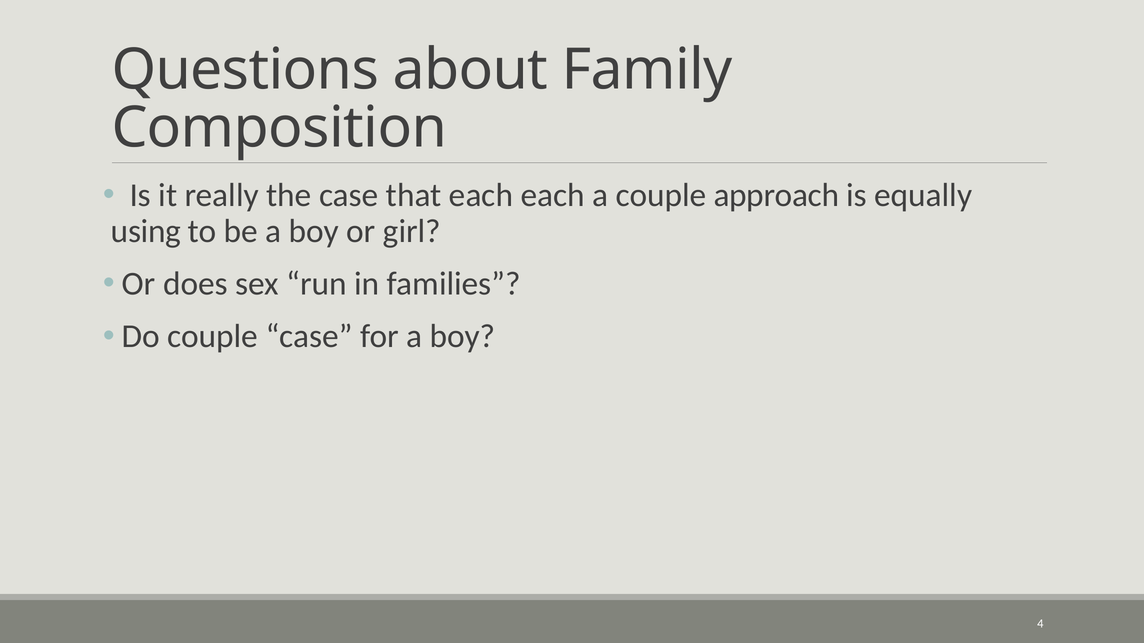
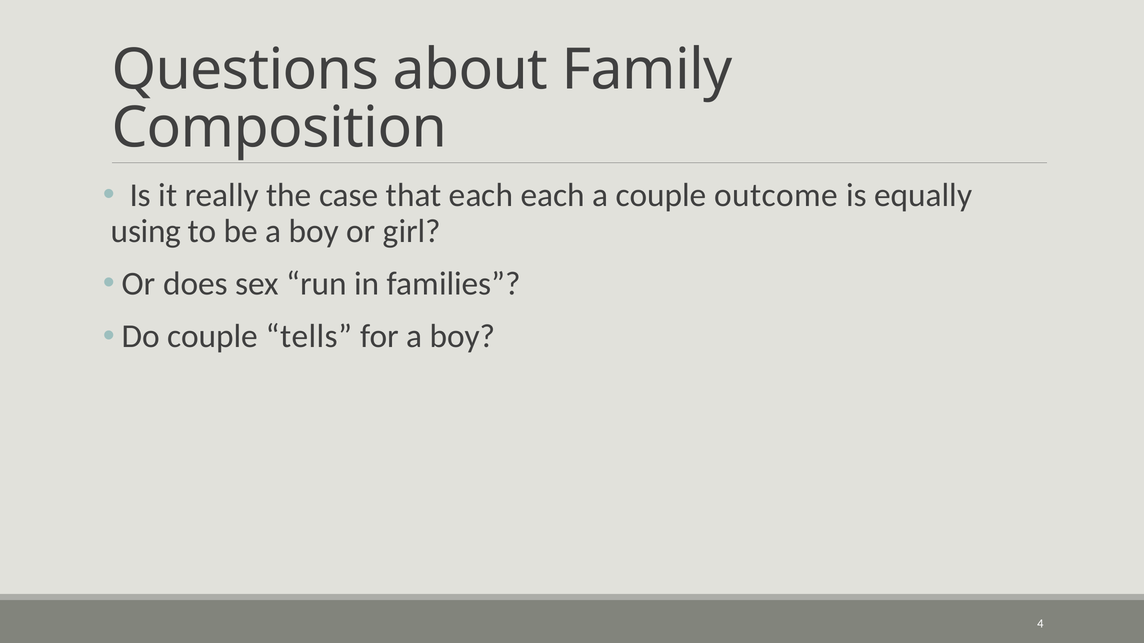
approach: approach -> outcome
couple case: case -> tells
